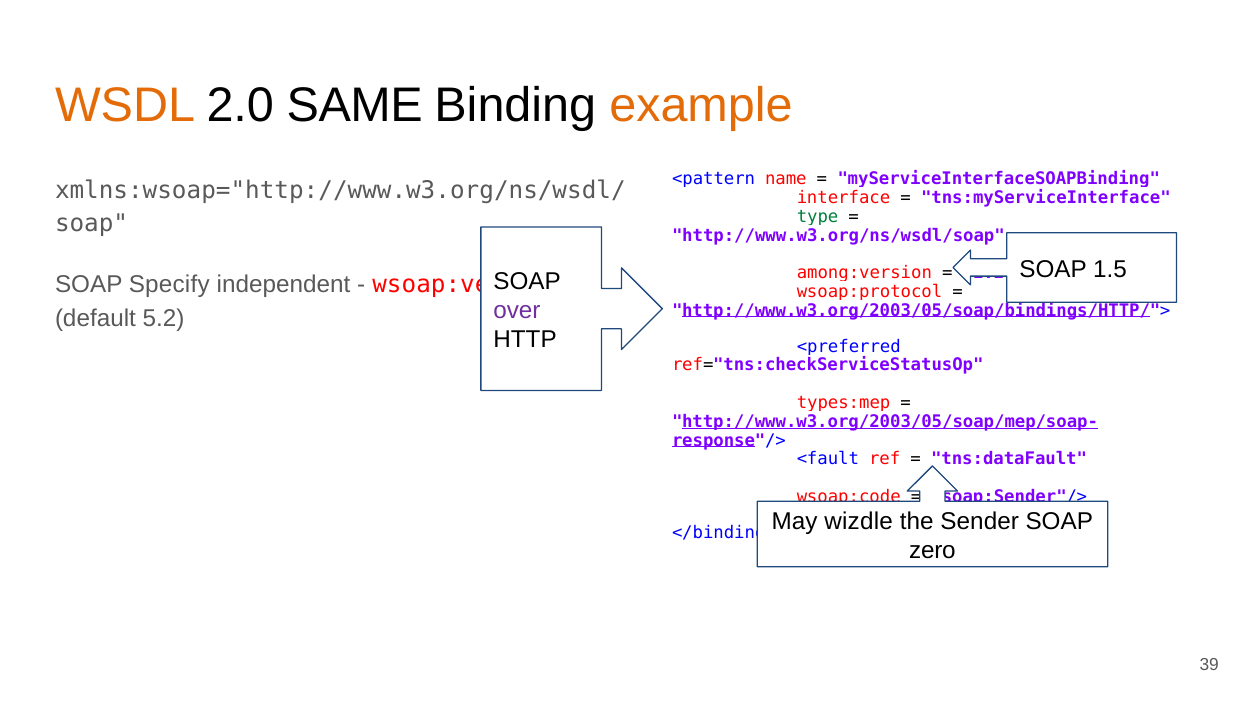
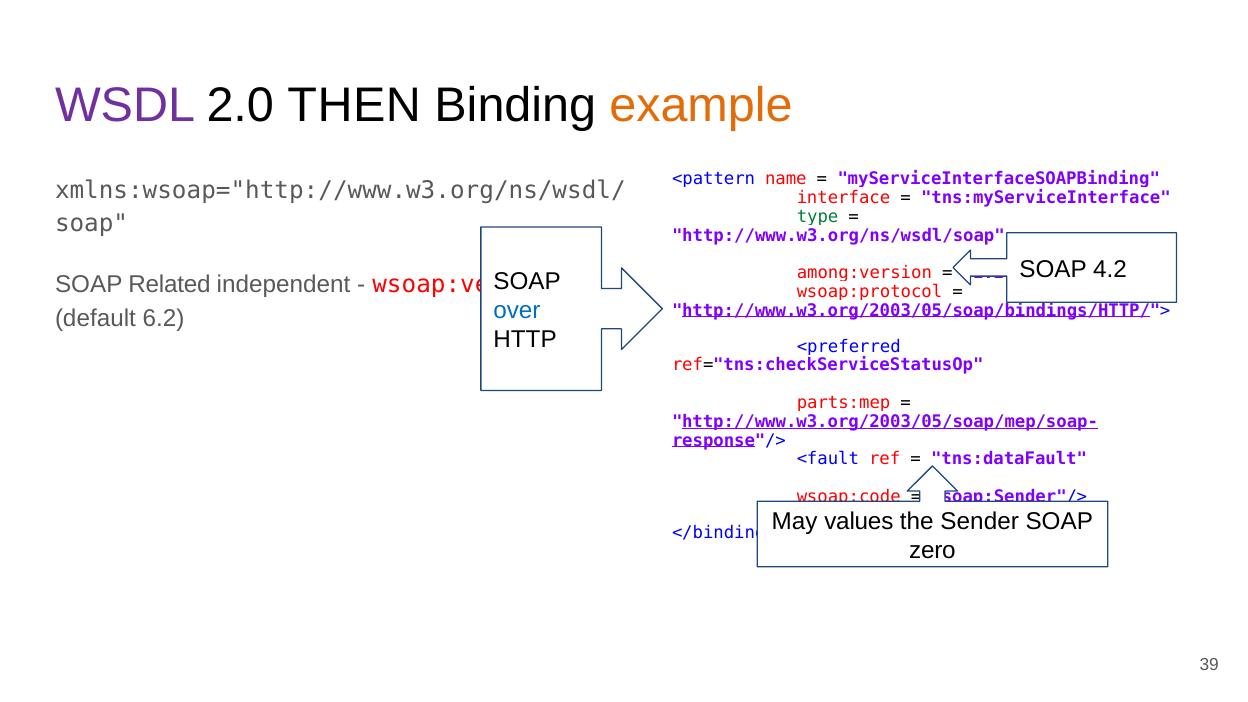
WSDL colour: orange -> purple
SAME: SAME -> THEN
1.5: 1.5 -> 4.2
Specify: Specify -> Related
over colour: purple -> blue
5.2: 5.2 -> 6.2
types:mep: types:mep -> parts:mep
wizdle: wizdle -> values
